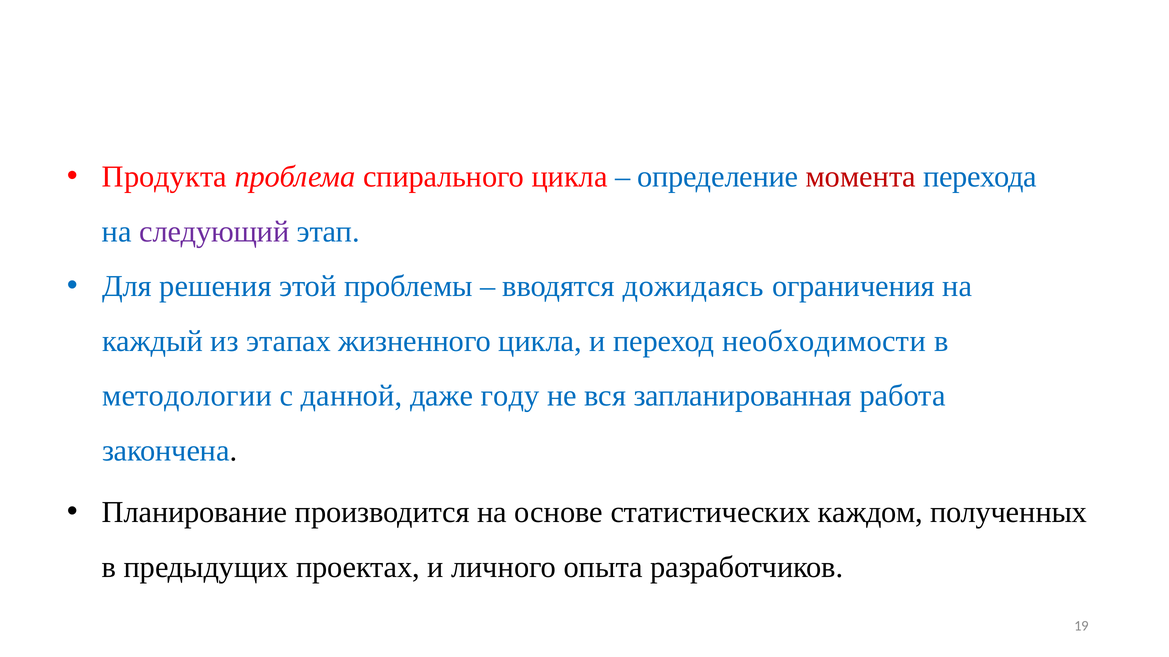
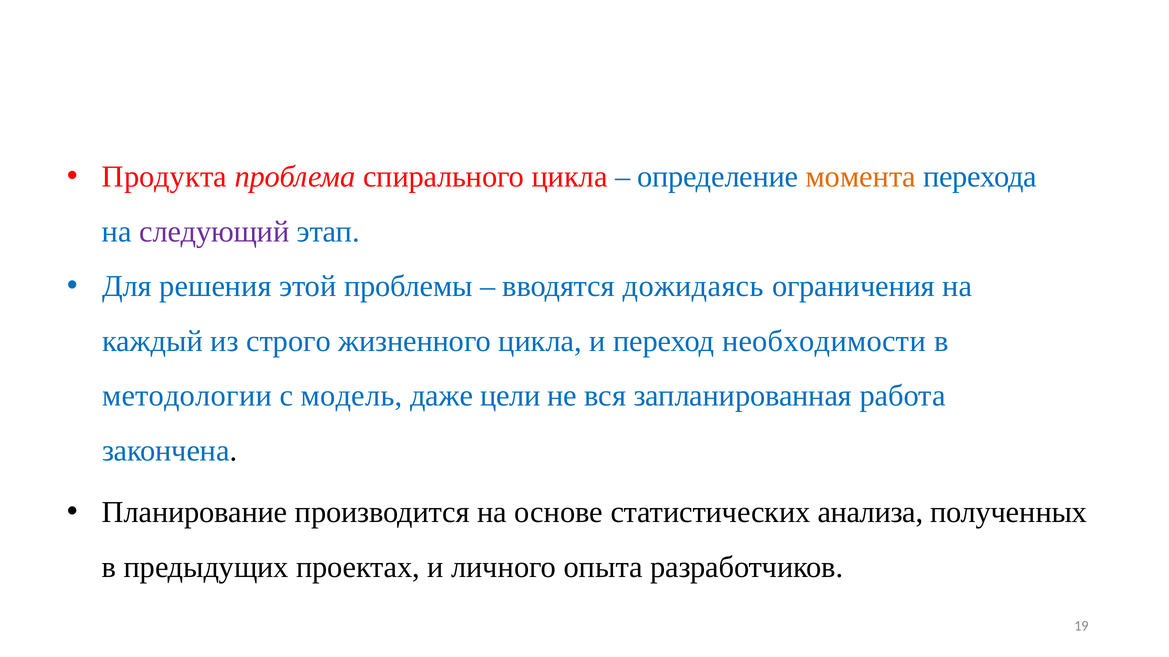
момента colour: red -> orange
этапах: этапах -> строго
данной: данной -> модель
году: году -> цели
каждом: каждом -> анализа
